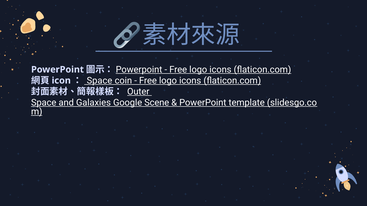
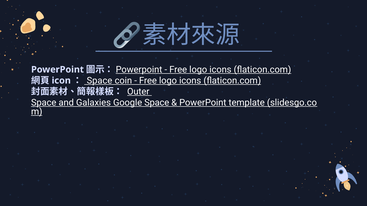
Google Scene: Scene -> Space
